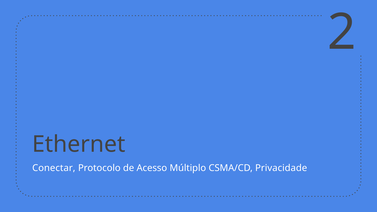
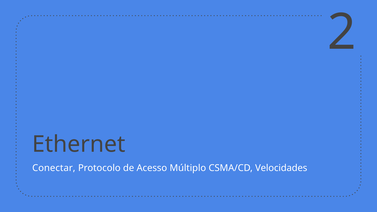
Privacidade: Privacidade -> Velocidades
